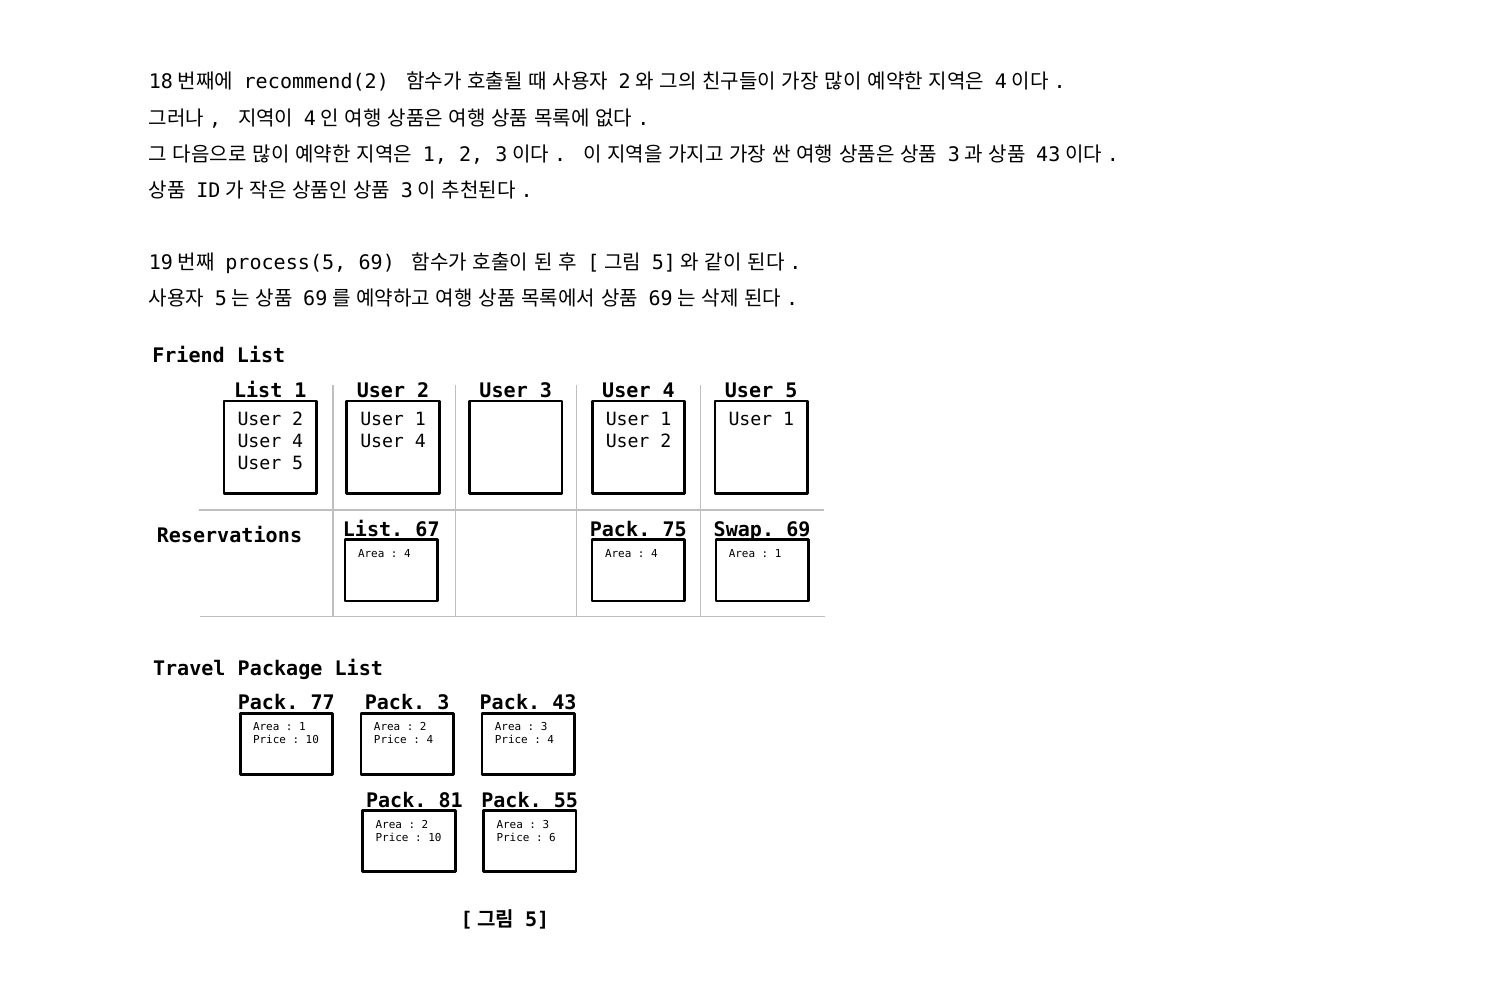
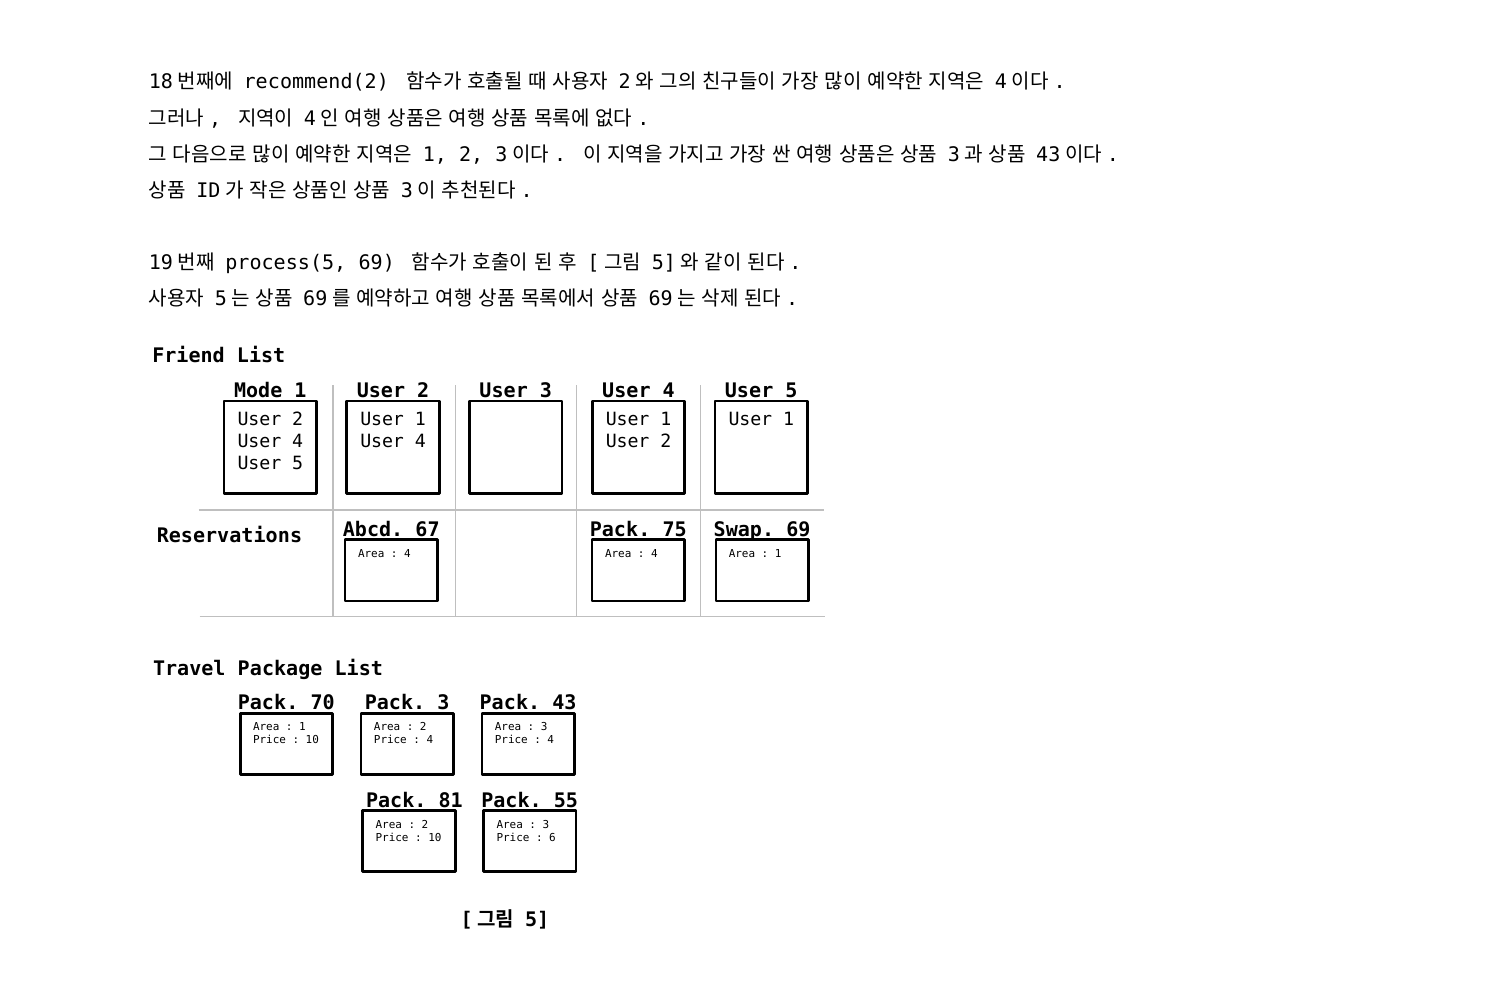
List at (258, 391): List -> Mode
List at (373, 530): List -> Abcd
77: 77 -> 70
